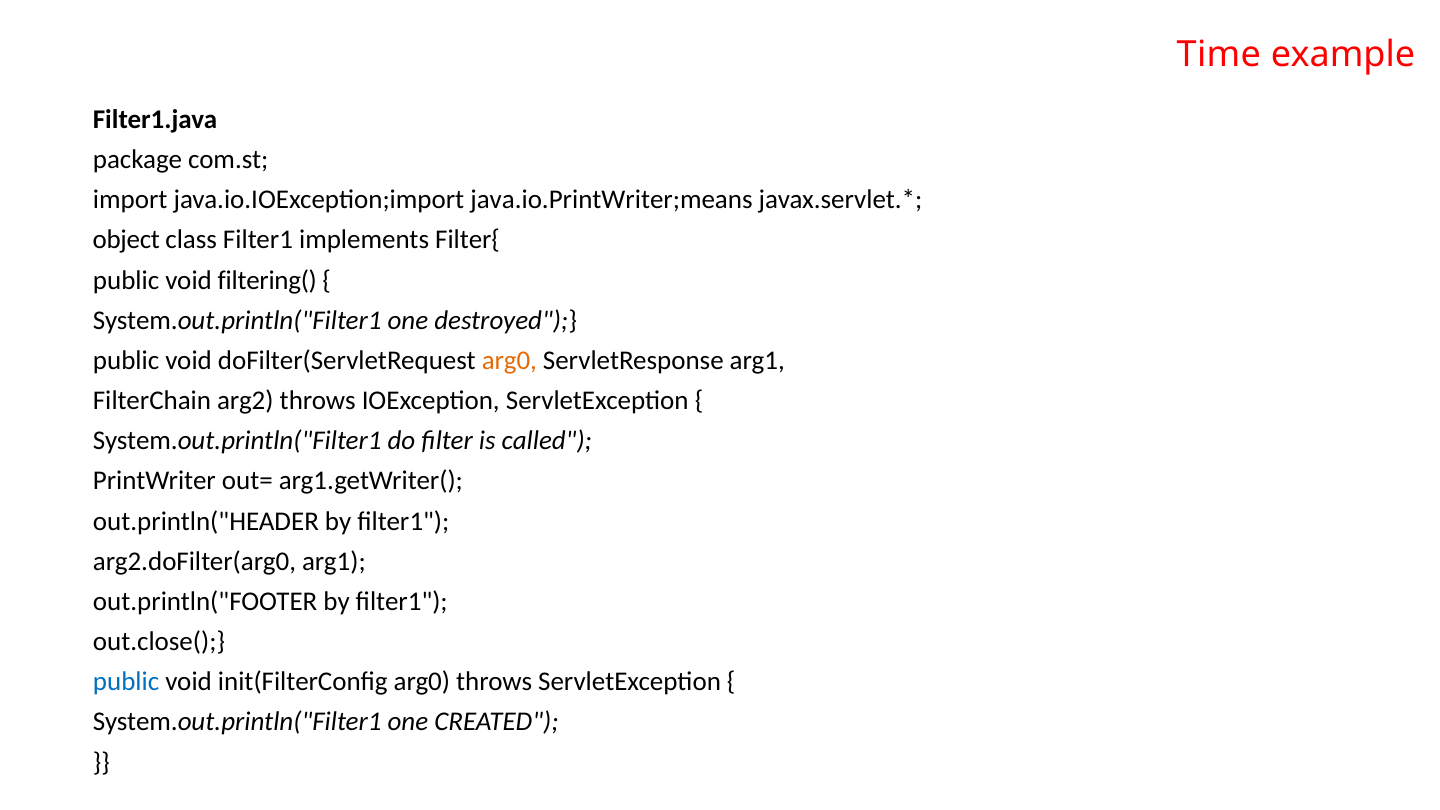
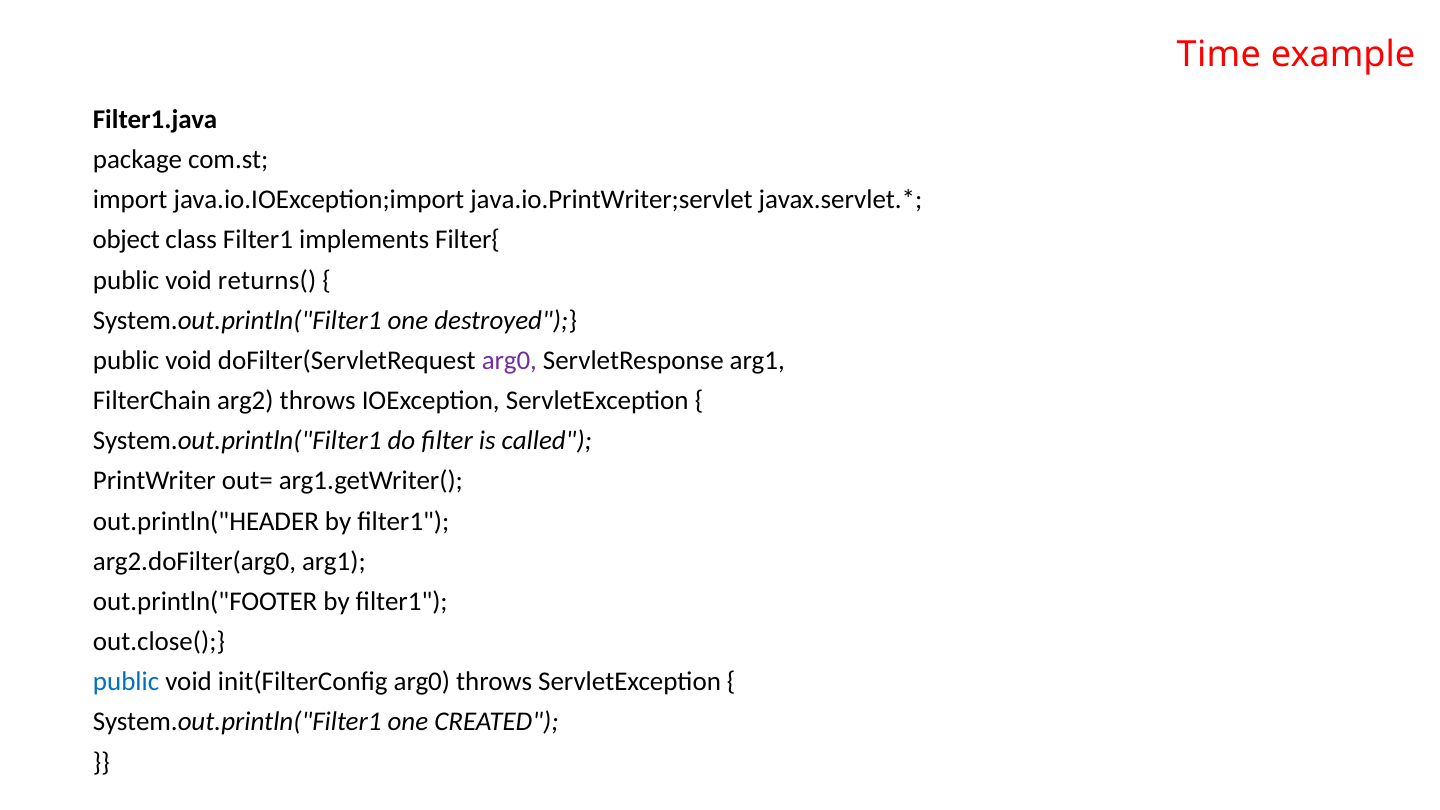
java.io.PrintWriter;means: java.io.PrintWriter;means -> java.io.PrintWriter;servlet
filtering(: filtering( -> returns(
arg0 at (509, 360) colour: orange -> purple
